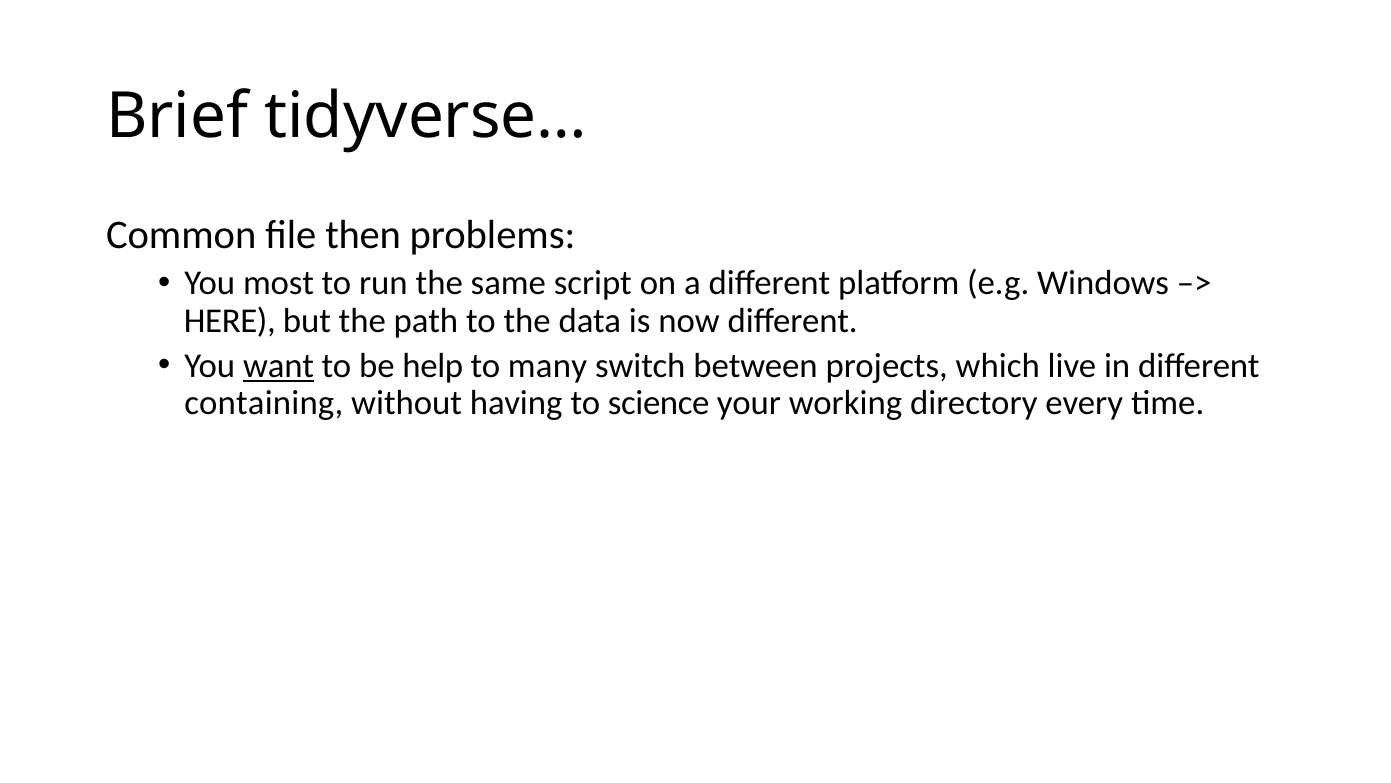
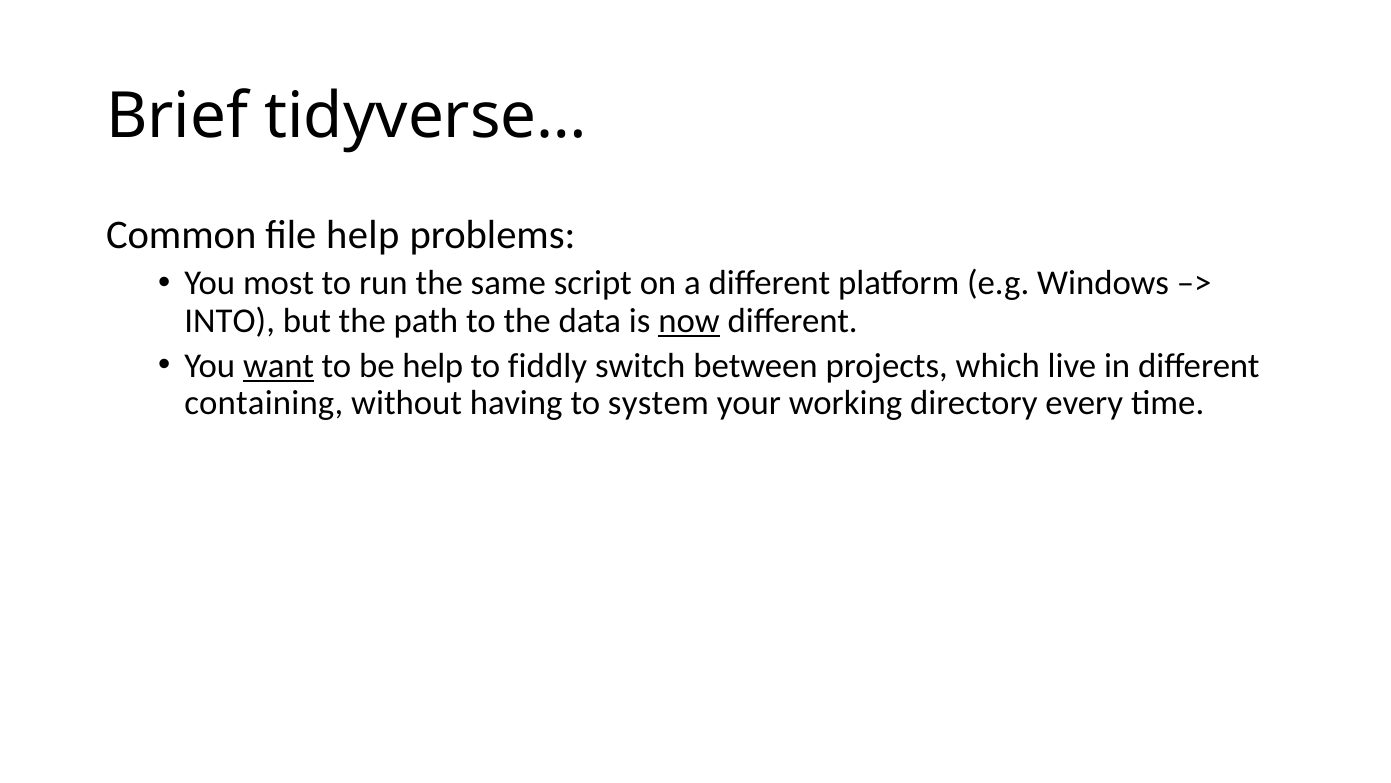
file then: then -> help
HERE: HERE -> INTO
now underline: none -> present
many: many -> fiddly
science: science -> system
